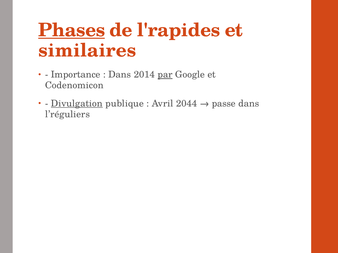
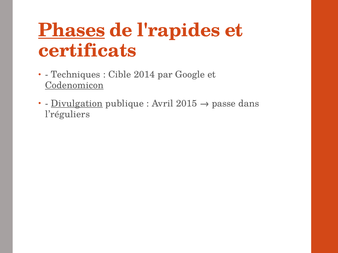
similaires: similaires -> certificats
Importance: Importance -> Techniques
Dans at (120, 75): Dans -> Cible
par underline: present -> none
Codenomicon underline: none -> present
2044: 2044 -> 2015
